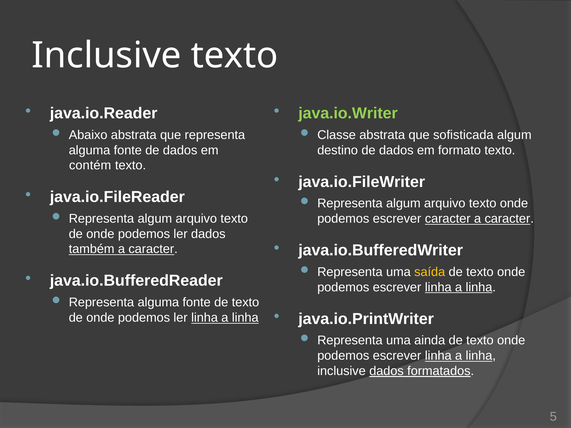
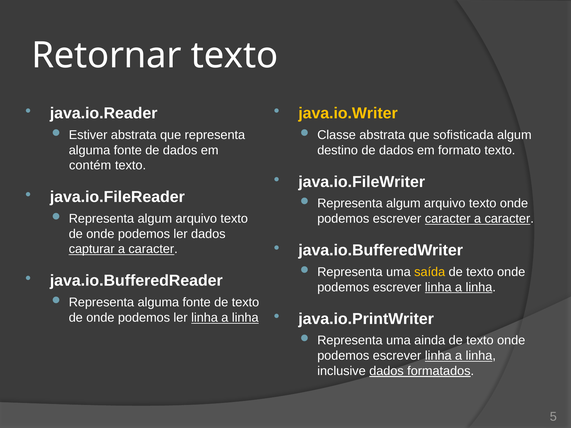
Inclusive at (106, 55): Inclusive -> Retornar
java.io.Writer colour: light green -> yellow
Abaixo: Abaixo -> Estiver
também: também -> capturar
